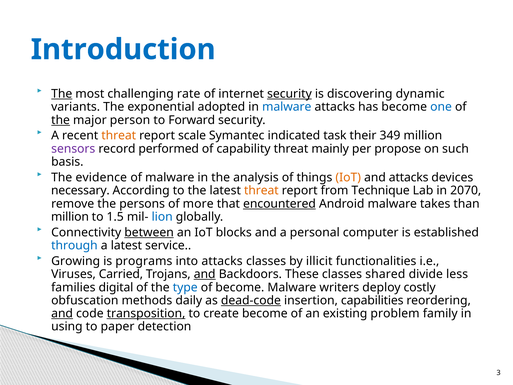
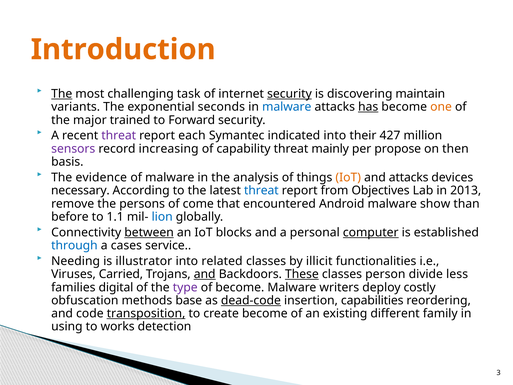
Introduction colour: blue -> orange
rate: rate -> task
dynamic: dynamic -> maintain
adopted: adopted -> seconds
has underline: none -> present
one colour: blue -> orange
the at (61, 120) underline: present -> none
person: person -> trained
threat at (119, 136) colour: orange -> purple
scale: scale -> each
indicated task: task -> into
349: 349 -> 427
performed: performed -> increasing
such: such -> then
threat at (261, 190) colour: orange -> blue
Technique: Technique -> Objectives
2070: 2070 -> 2013
more: more -> come
encountered underline: present -> none
takes: takes -> show
million at (70, 217): million -> before
1.5: 1.5 -> 1.1
computer underline: none -> present
a latest: latest -> cases
Growing: Growing -> Needing
programs: programs -> illustrator
into attacks: attacks -> related
These underline: none -> present
shared: shared -> person
type colour: blue -> purple
daily: daily -> base
and at (62, 313) underline: present -> none
problem: problem -> different
paper: paper -> works
